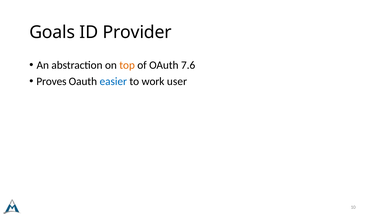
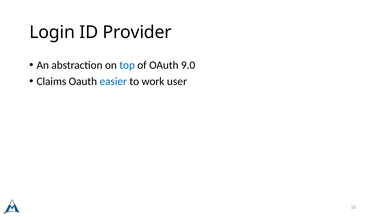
Goals: Goals -> Login
top colour: orange -> blue
7.6: 7.6 -> 9.0
Proves: Proves -> Claims
